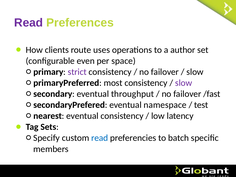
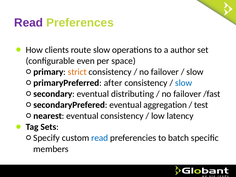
route uses: uses -> slow
strict colour: purple -> orange
most: most -> after
slow at (184, 83) colour: purple -> blue
throughput: throughput -> distributing
namespace: namespace -> aggregation
